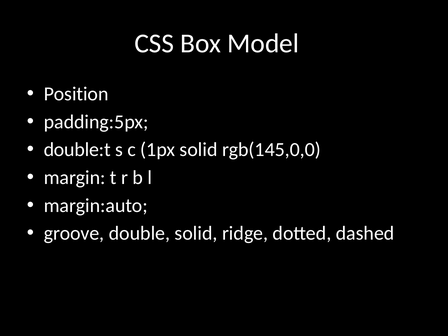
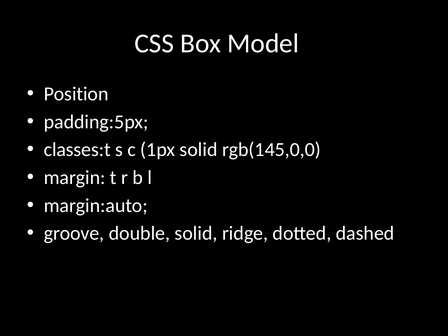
double:t: double:t -> classes:t
